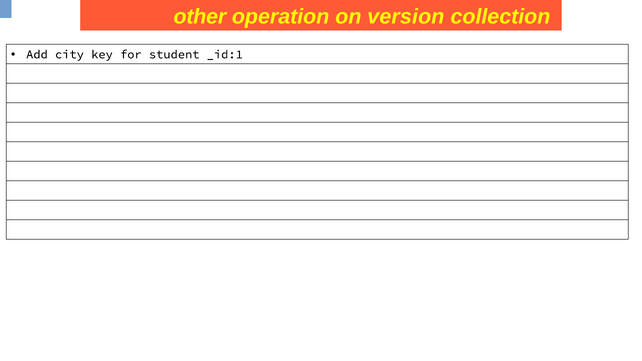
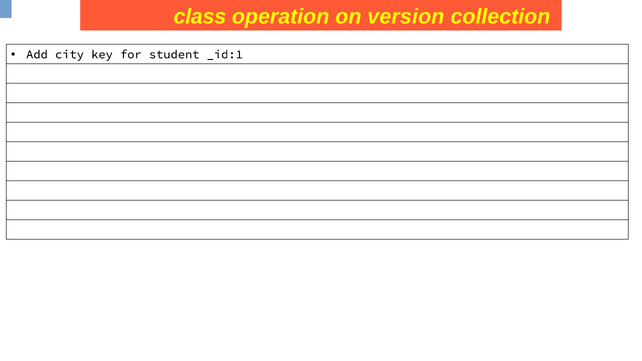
other: other -> class
